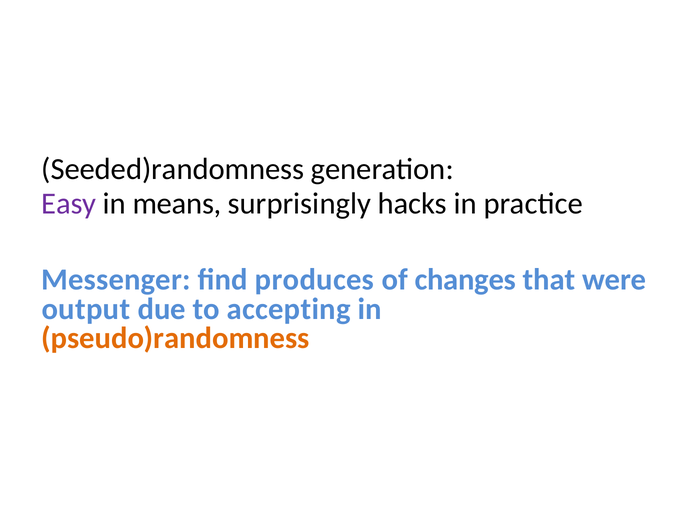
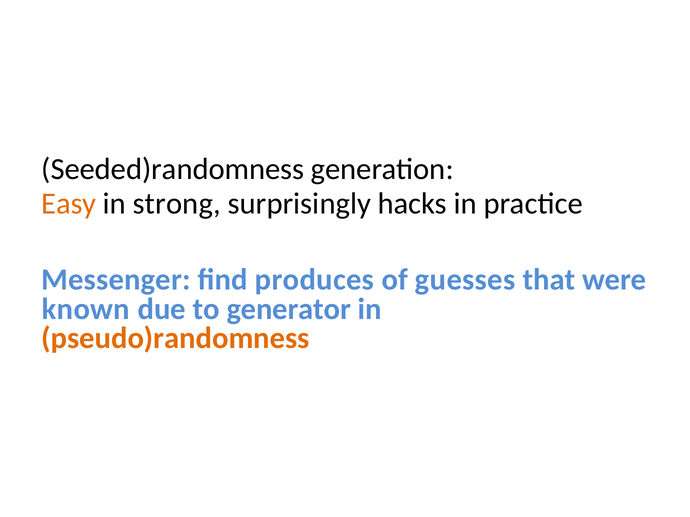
Easy colour: purple -> orange
means: means -> strong
changes: changes -> guesses
output: output -> known
accepting: accepting -> generator
